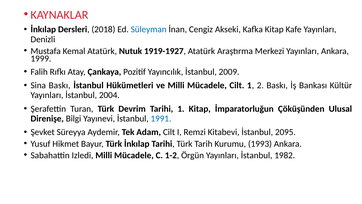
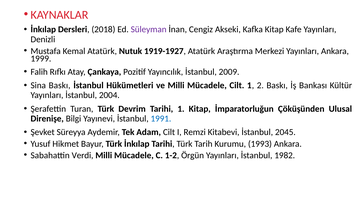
Süleyman colour: blue -> purple
2095: 2095 -> 2045
Izledi: Izledi -> Verdi
